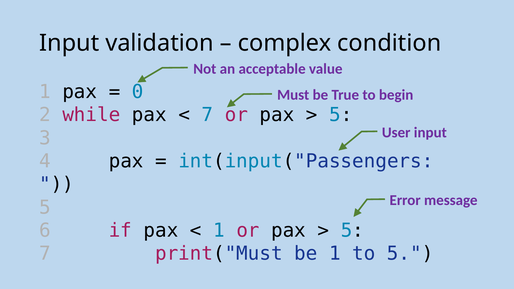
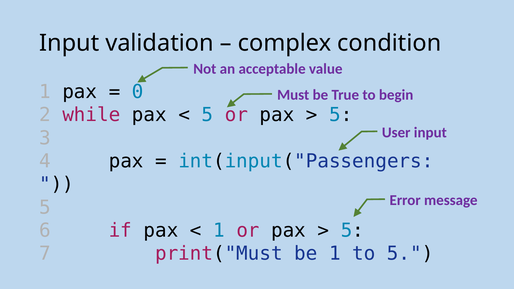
7 at (207, 115): 7 -> 5
